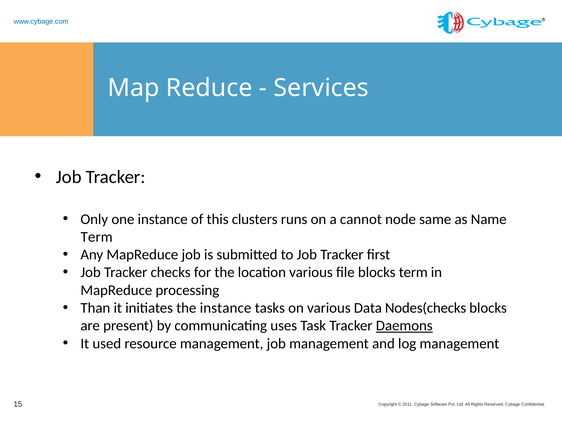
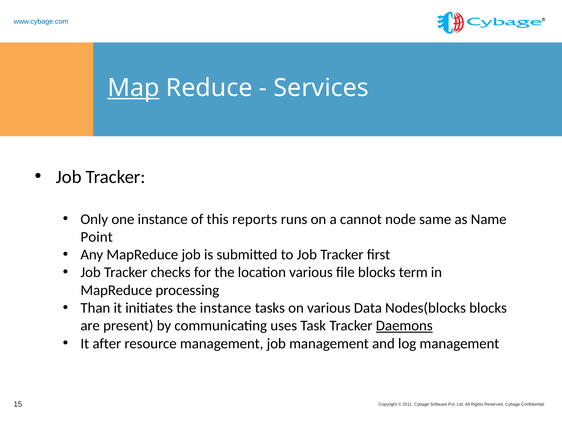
Map underline: none -> present
clusters: clusters -> reports
Term at (97, 237): Term -> Point
Nodes(checks: Nodes(checks -> Nodes(blocks
used: used -> after
